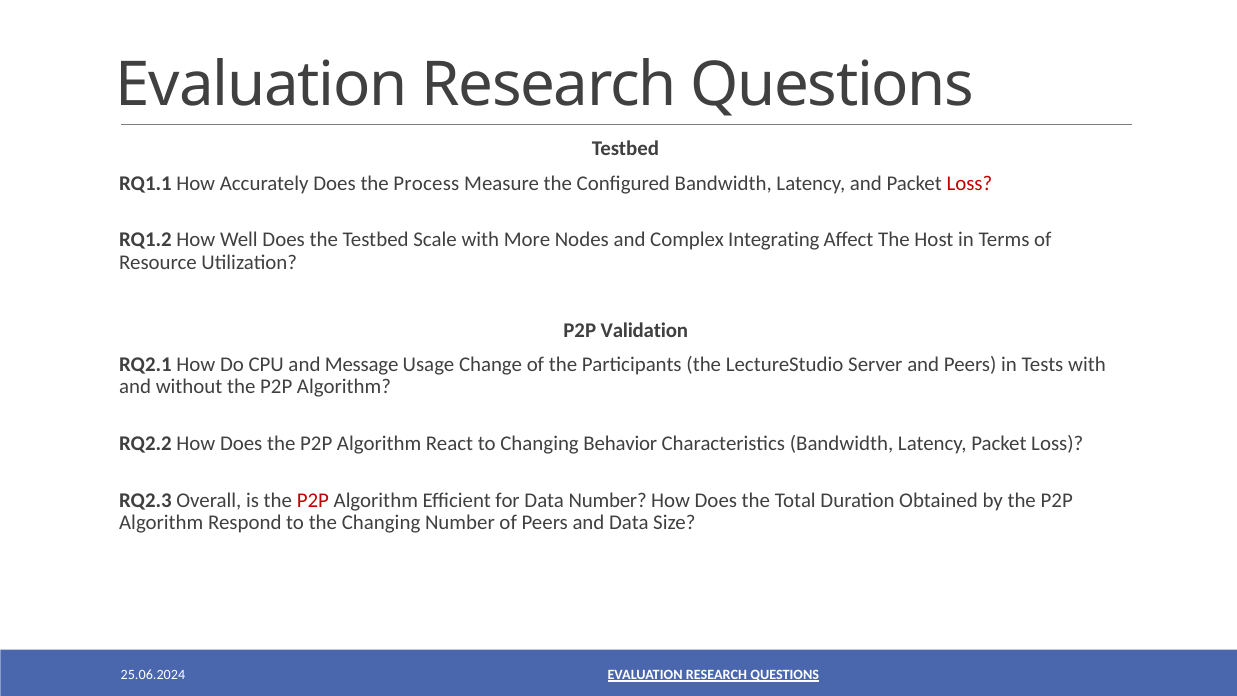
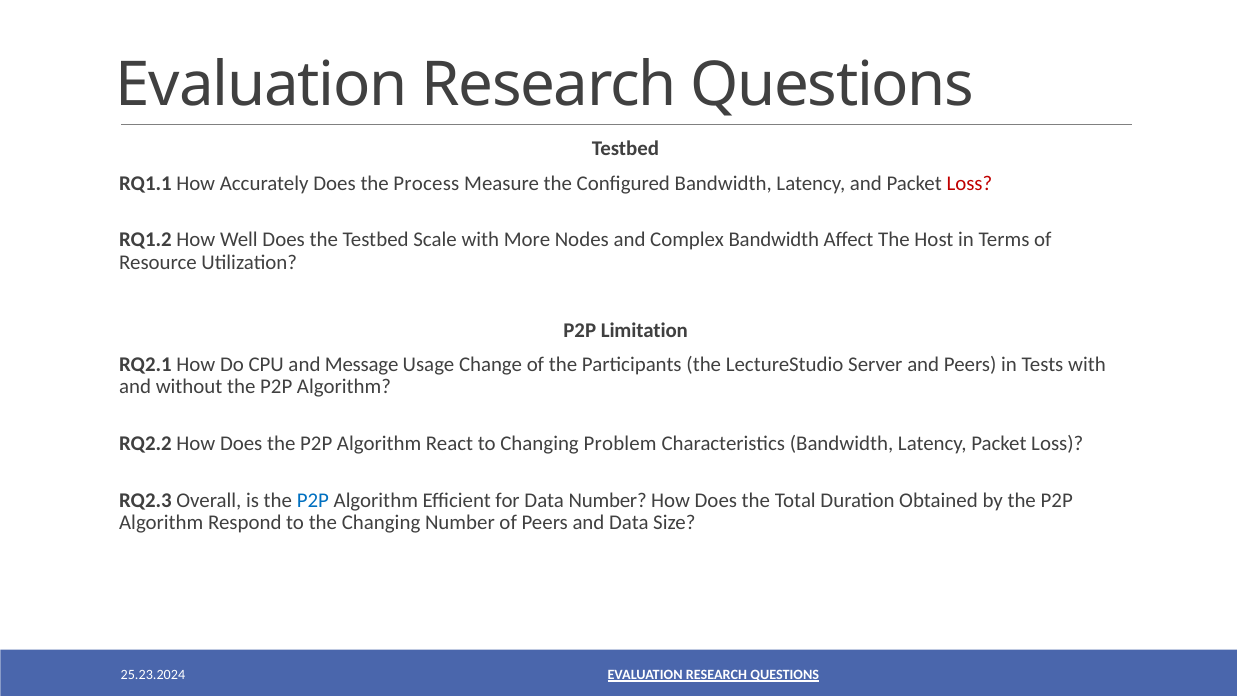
Complex Integrating: Integrating -> Bandwidth
Validation: Validation -> Limitation
Behavior: Behavior -> Problem
P2P at (313, 500) colour: red -> blue
25.06.2024: 25.06.2024 -> 25.23.2024
